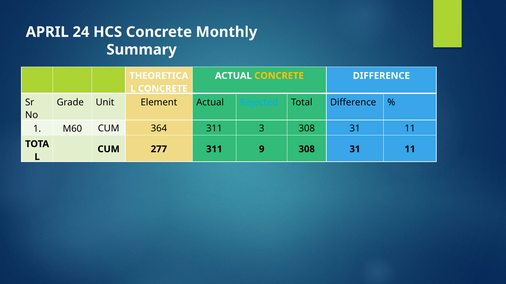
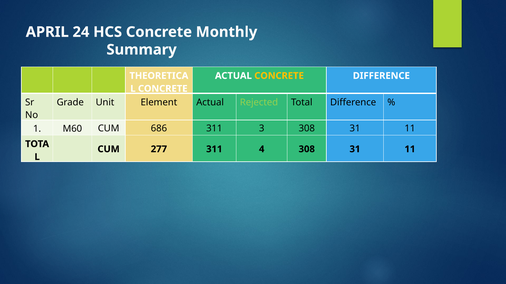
Rejected colour: light blue -> light green
364: 364 -> 686
9: 9 -> 4
